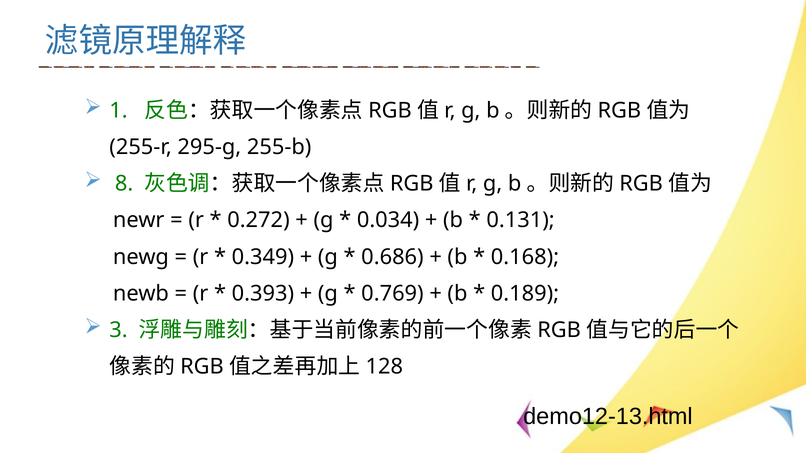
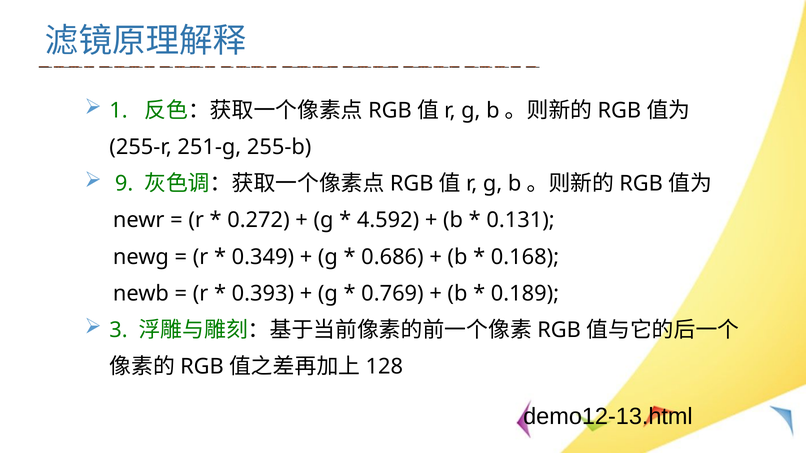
295-g: 295-g -> 251-g
8: 8 -> 9
0.034: 0.034 -> 4.592
